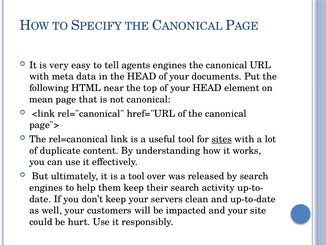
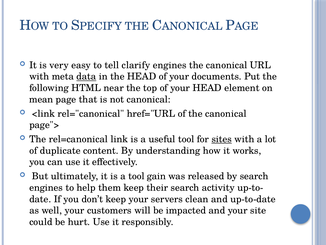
agents: agents -> clarify
data underline: none -> present
over: over -> gain
